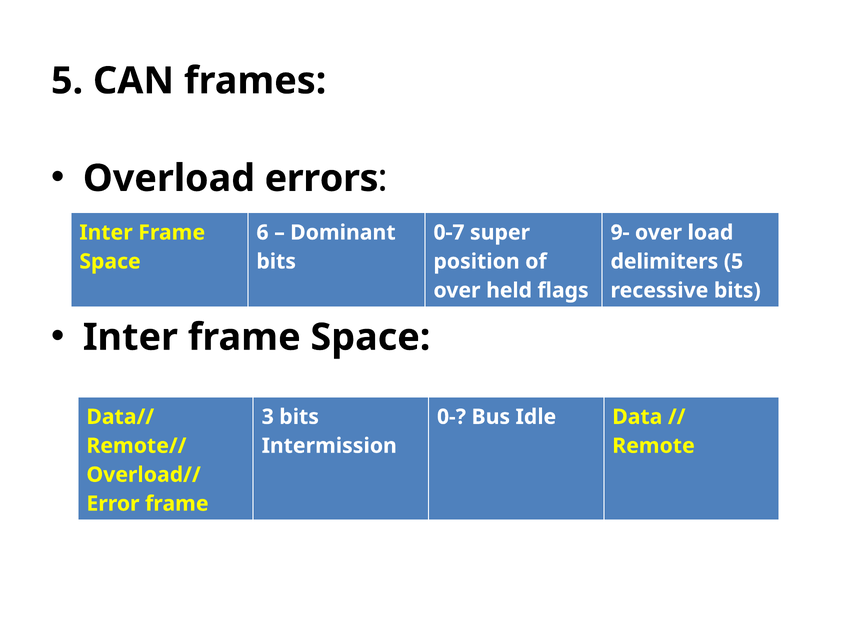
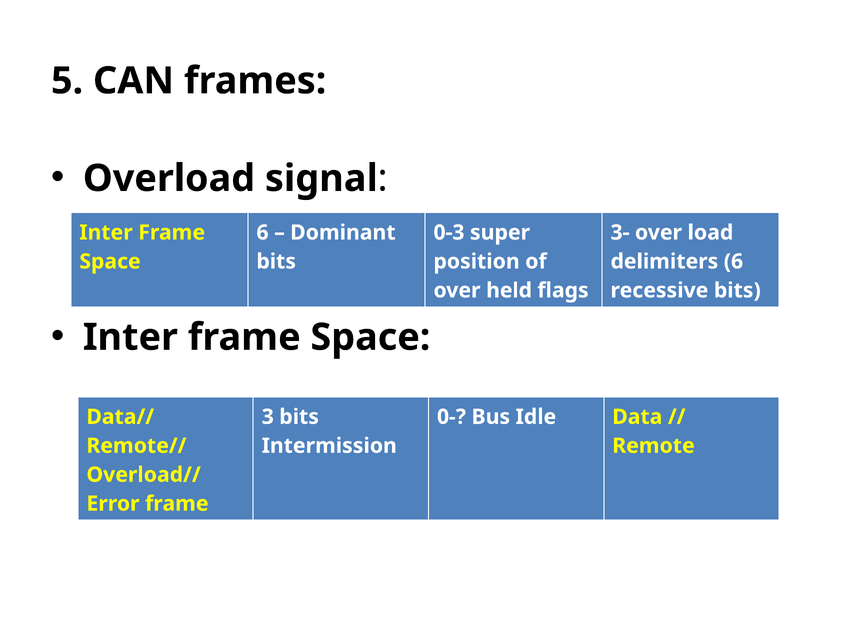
errors: errors -> signal
0-7: 0-7 -> 0-3
9-: 9- -> 3-
delimiters 5: 5 -> 6
